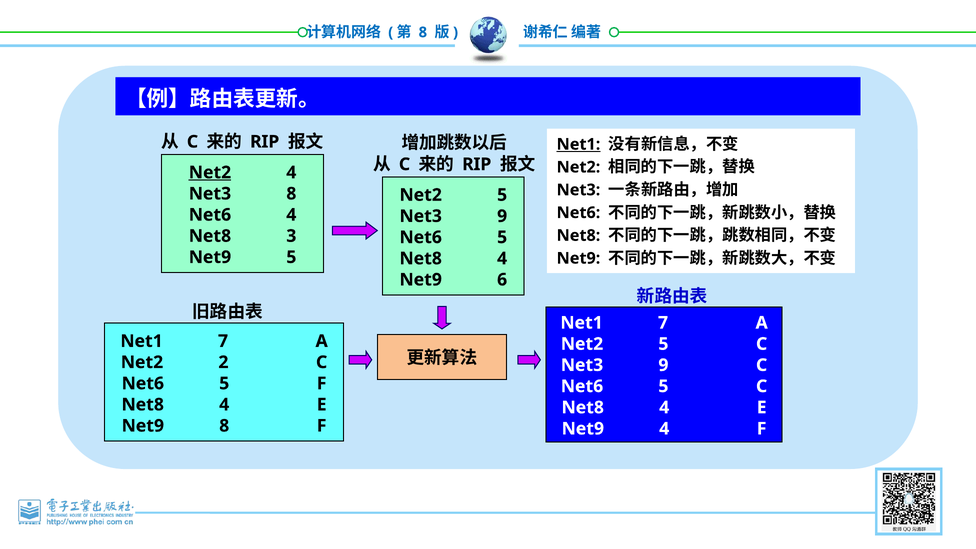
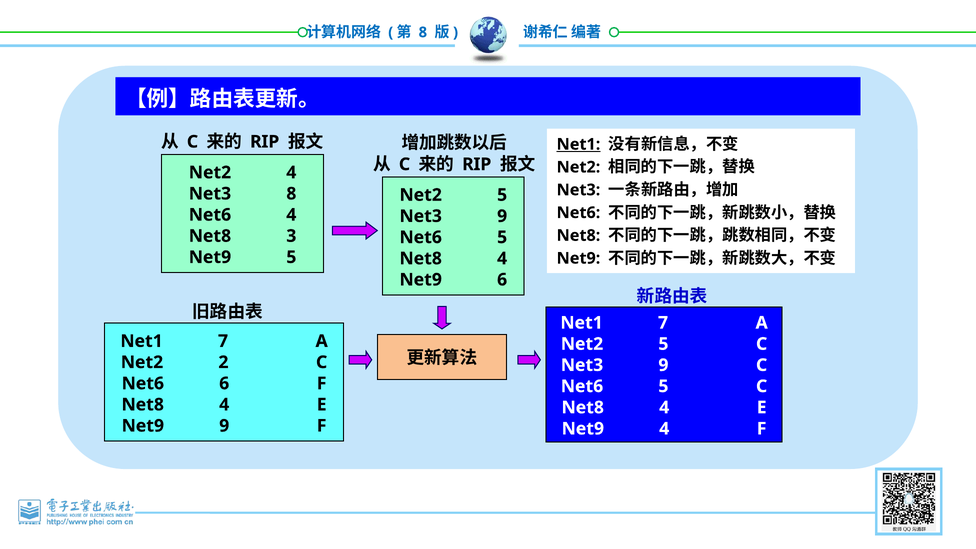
Net2 at (210, 173) underline: present -> none
5 at (224, 383): 5 -> 6
Net9 8: 8 -> 9
